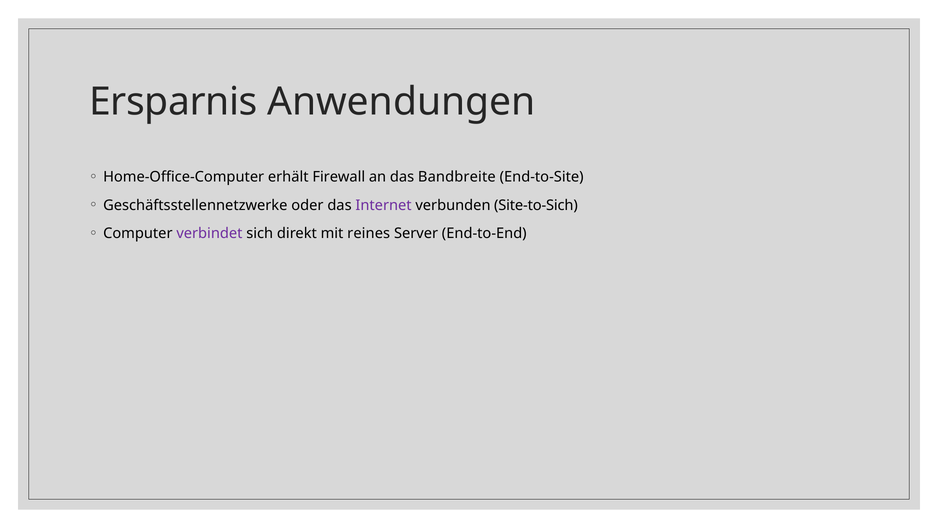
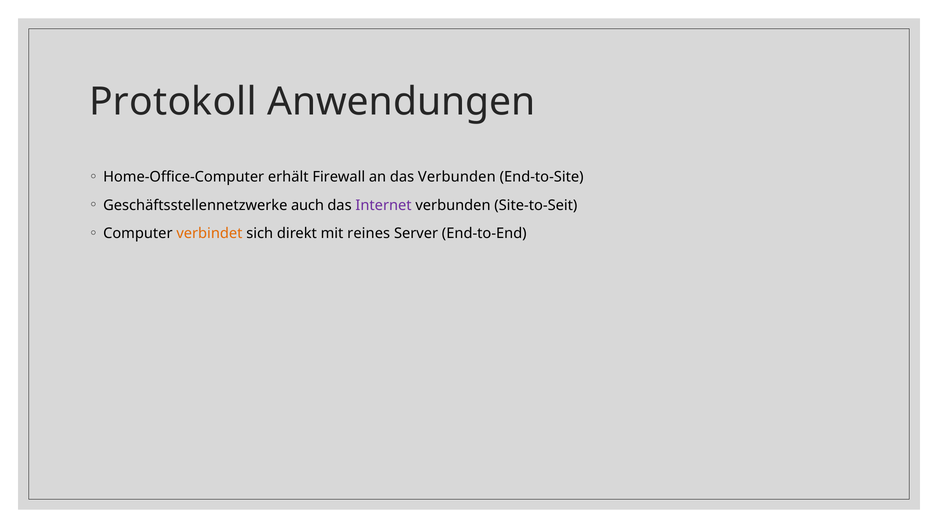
Ersparnis: Ersparnis -> Protokoll
das Bandbreite: Bandbreite -> Verbunden
oder: oder -> auch
Site-to-Sich: Site-to-Sich -> Site-to-Seit
verbindet colour: purple -> orange
